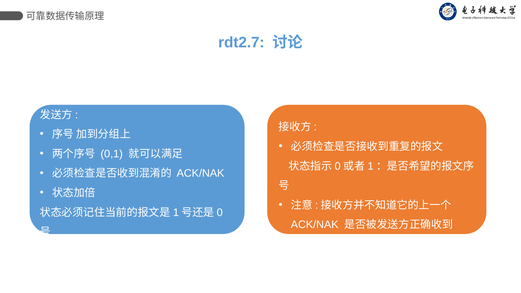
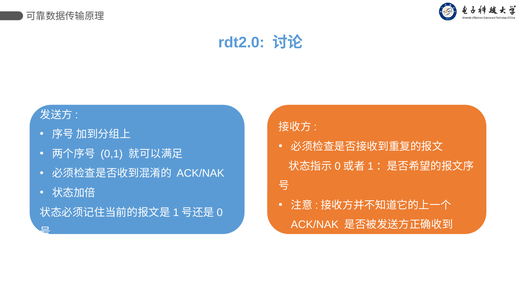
rdt2.7: rdt2.7 -> rdt2.0
